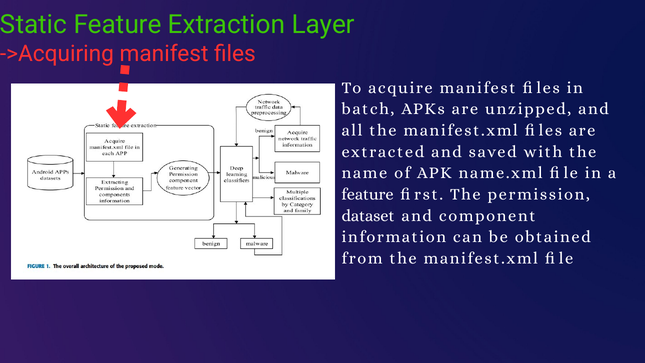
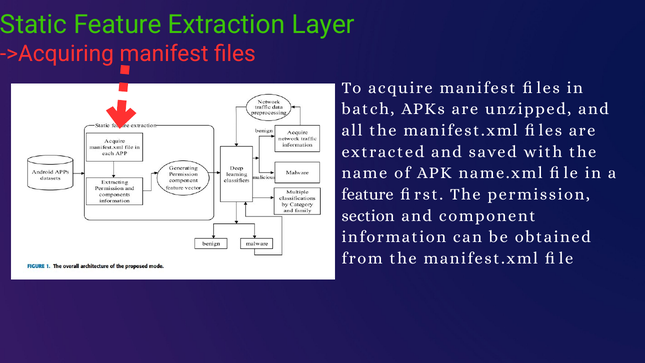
dataset: dataset -> section
